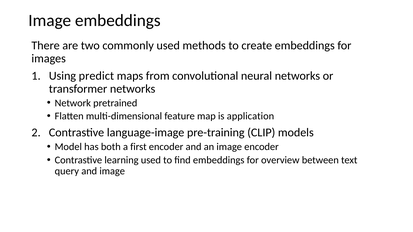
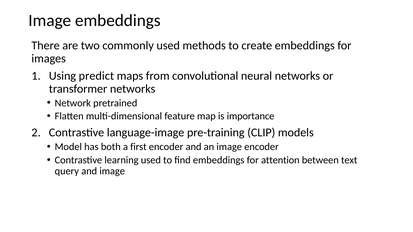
application: application -> importance
overview: overview -> attention
